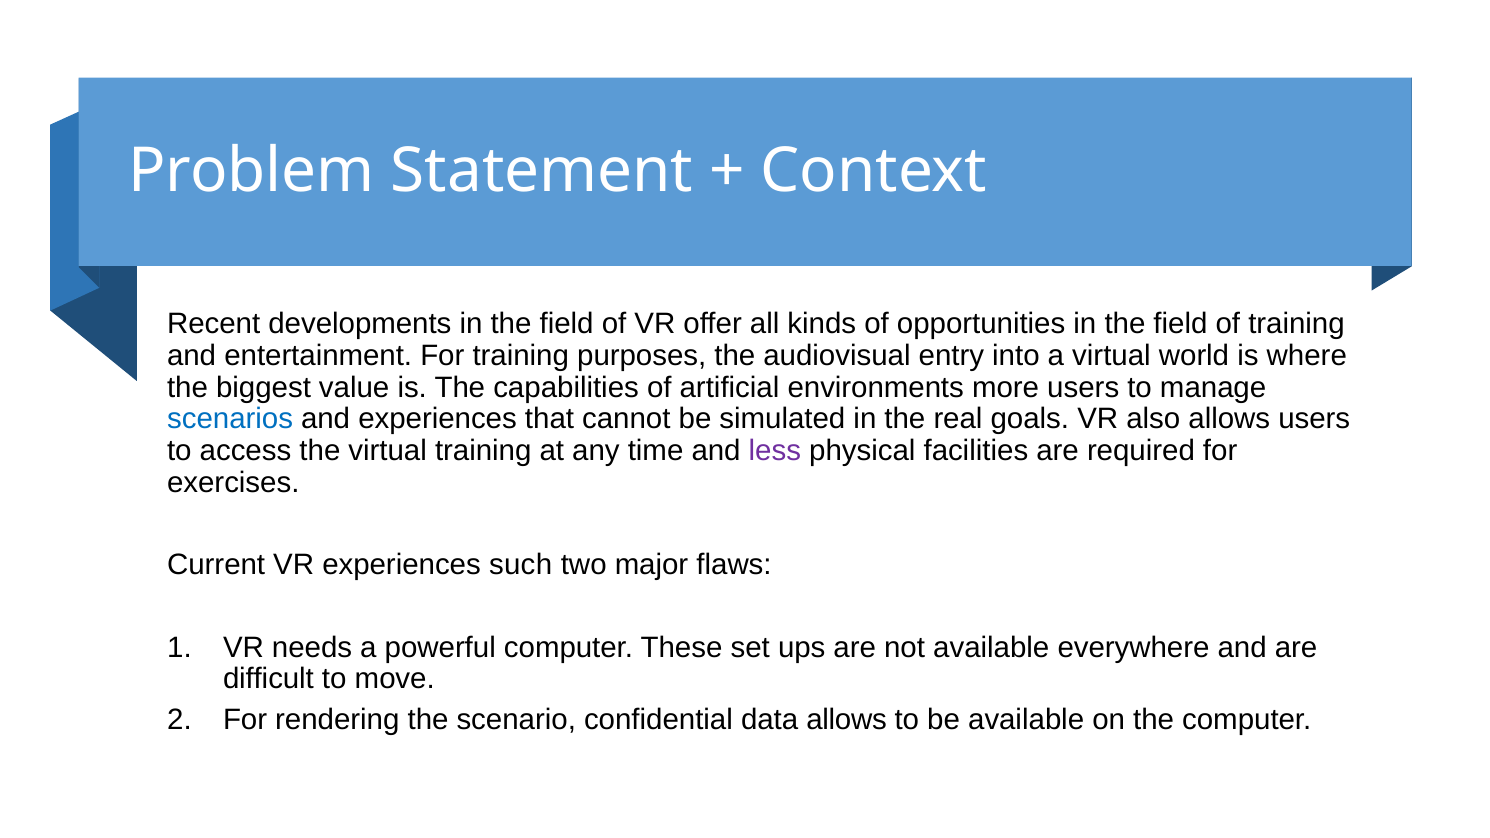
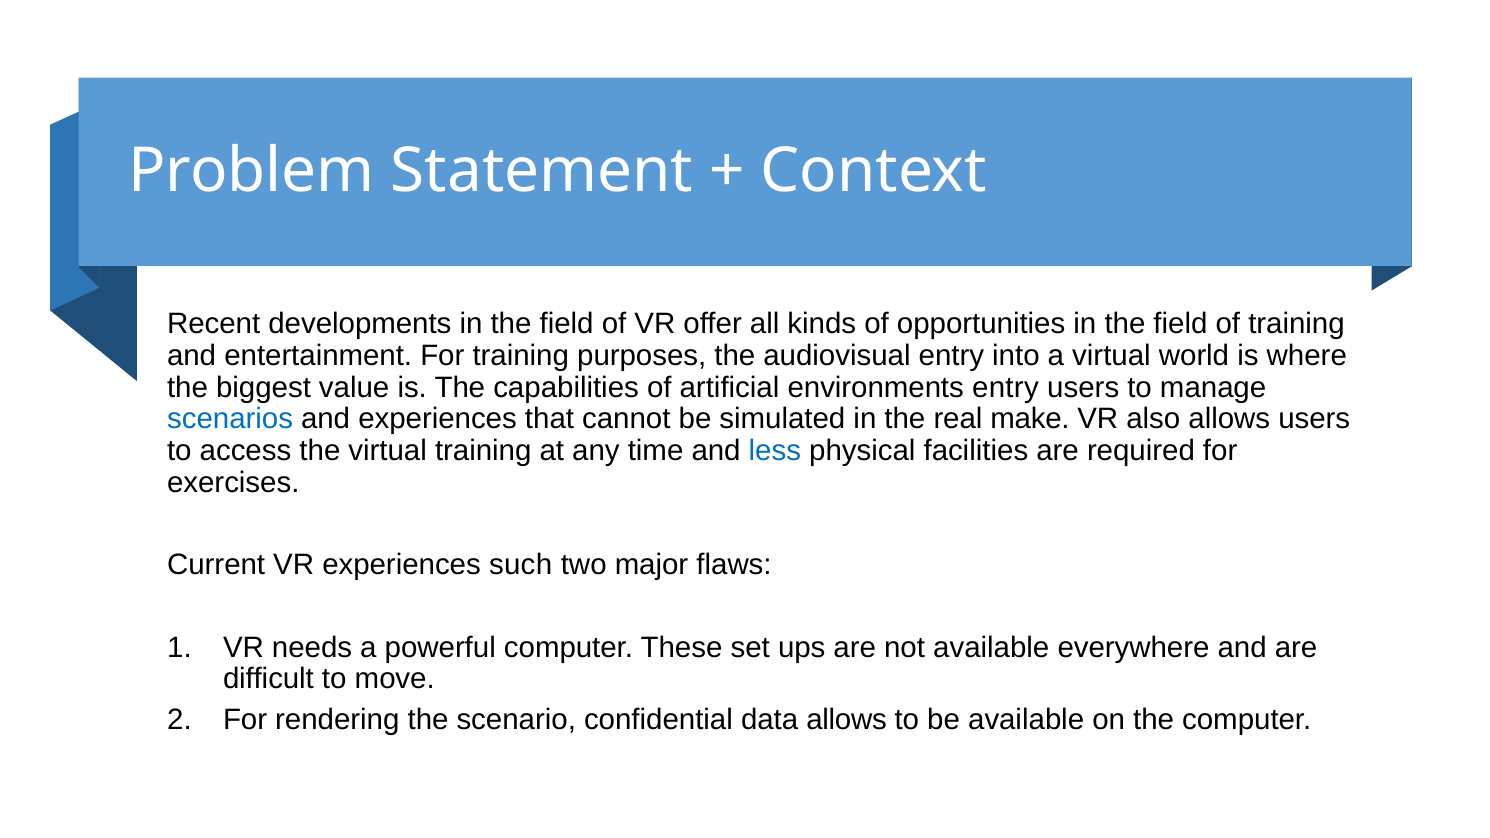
environments more: more -> entry
goals: goals -> make
less colour: purple -> blue
